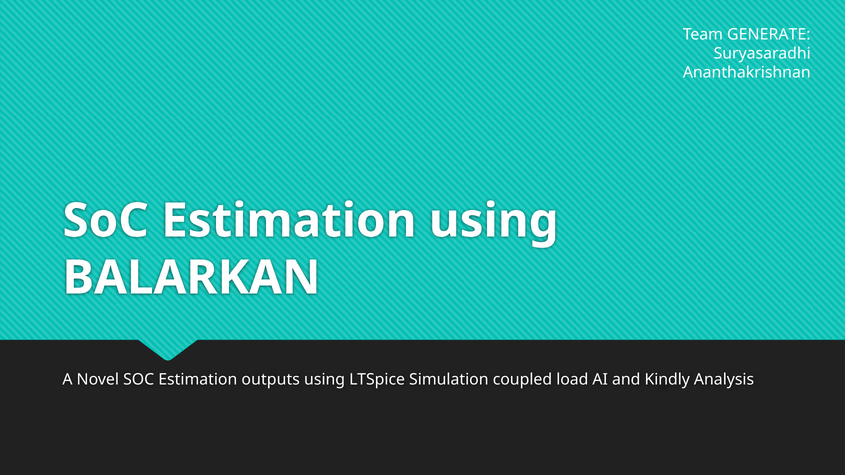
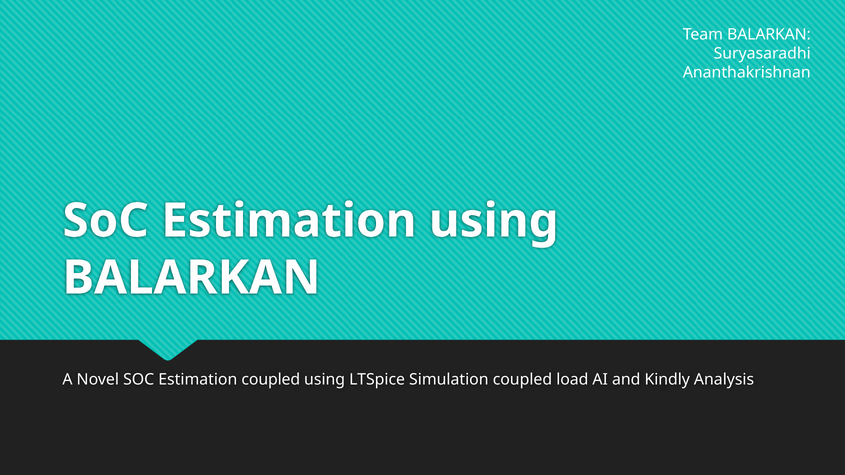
Team GENERATE: GENERATE -> BALARKAN
Estimation outputs: outputs -> coupled
